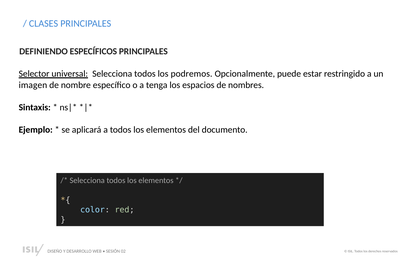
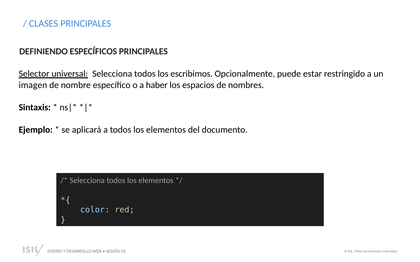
podremos: podremos -> escribimos
tenga: tenga -> haber
